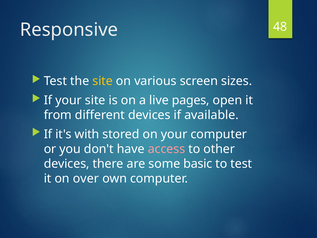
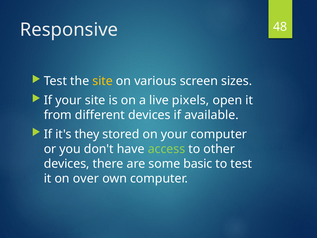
pages: pages -> pixels
with: with -> they
access colour: pink -> light green
